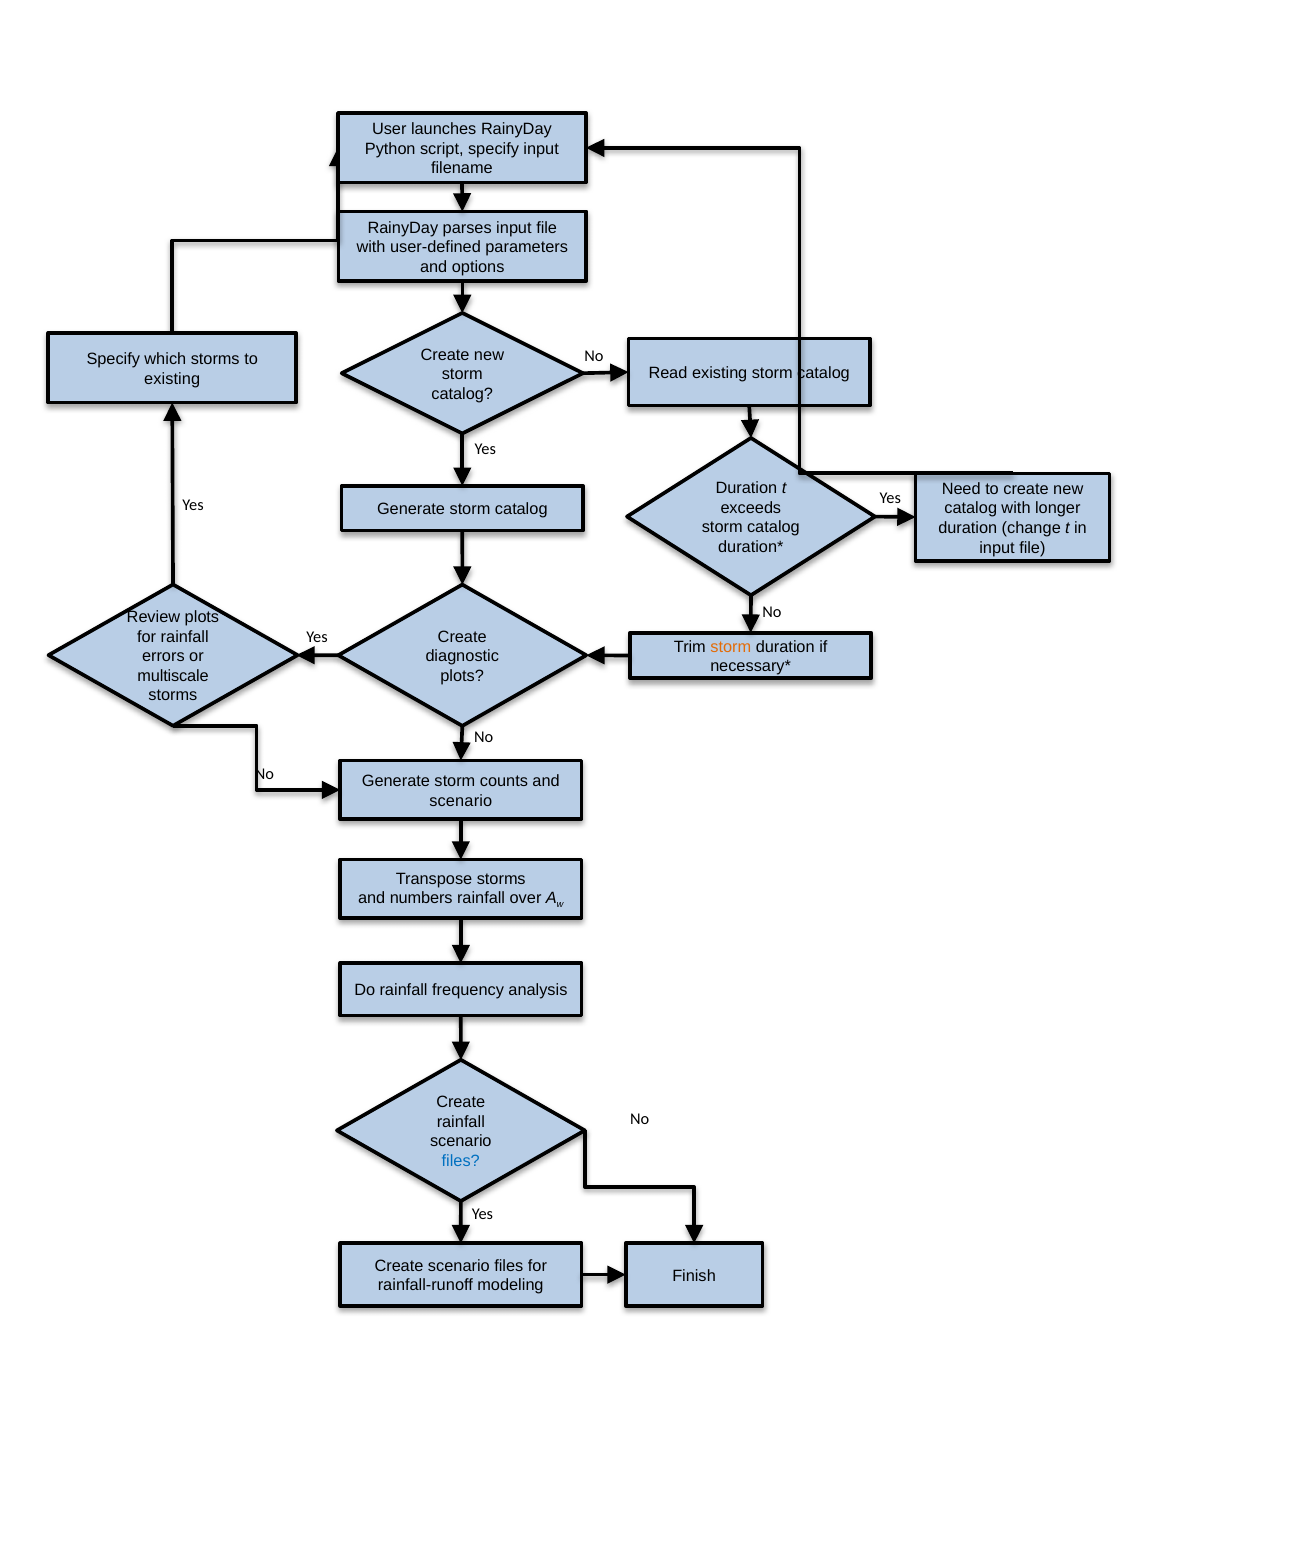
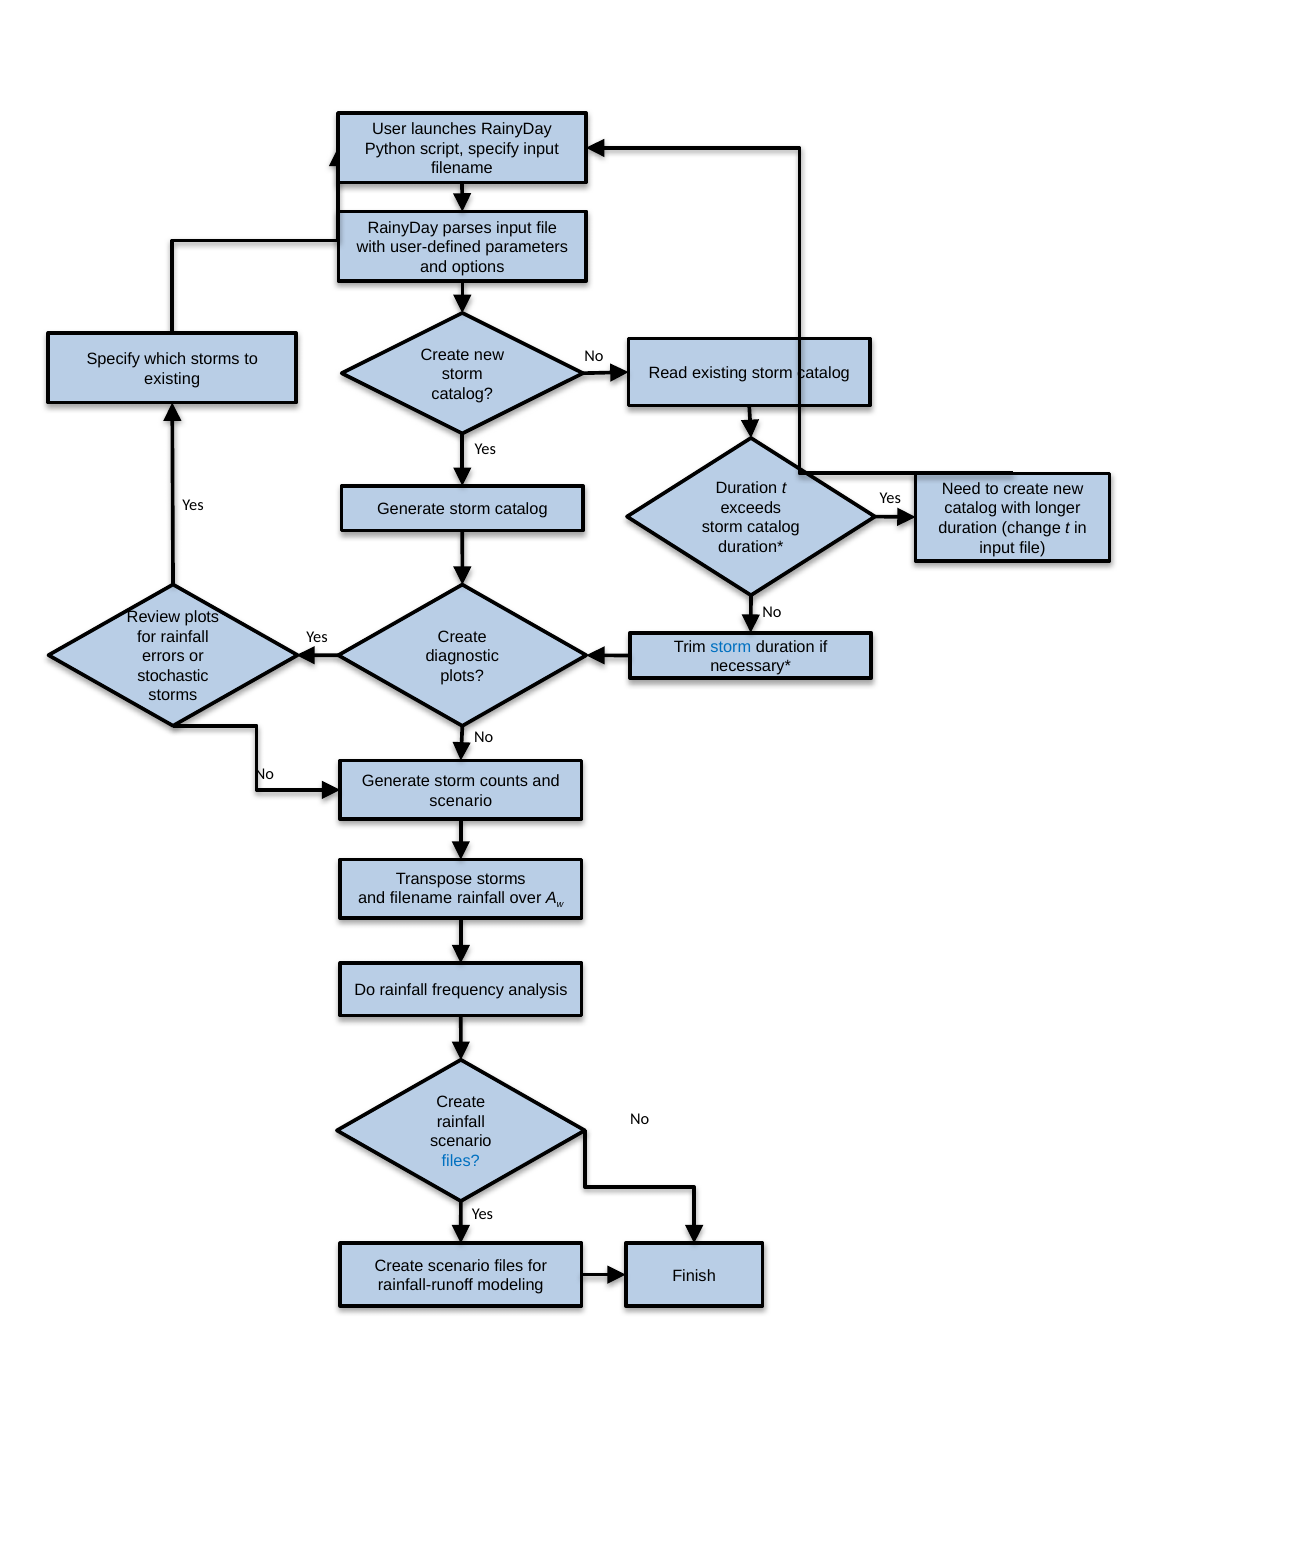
storm at (731, 647) colour: orange -> blue
multiscale: multiscale -> stochastic
and numbers: numbers -> filename
